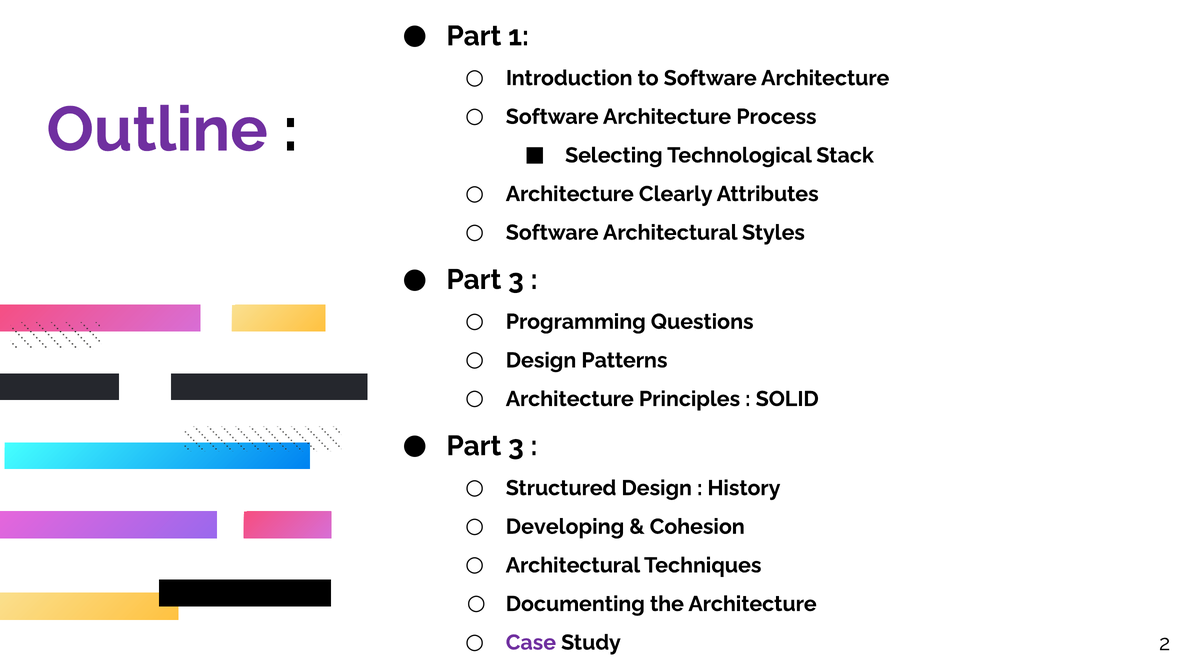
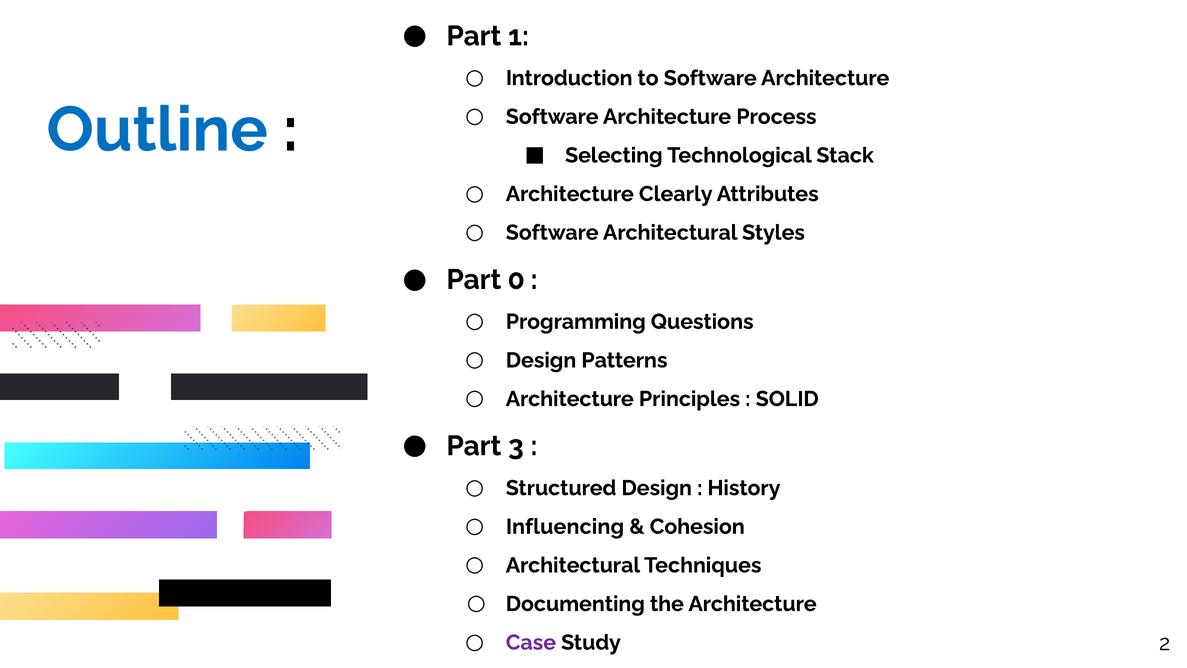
Outline colour: purple -> blue
3 at (516, 280): 3 -> 0
Developing: Developing -> Influencing
